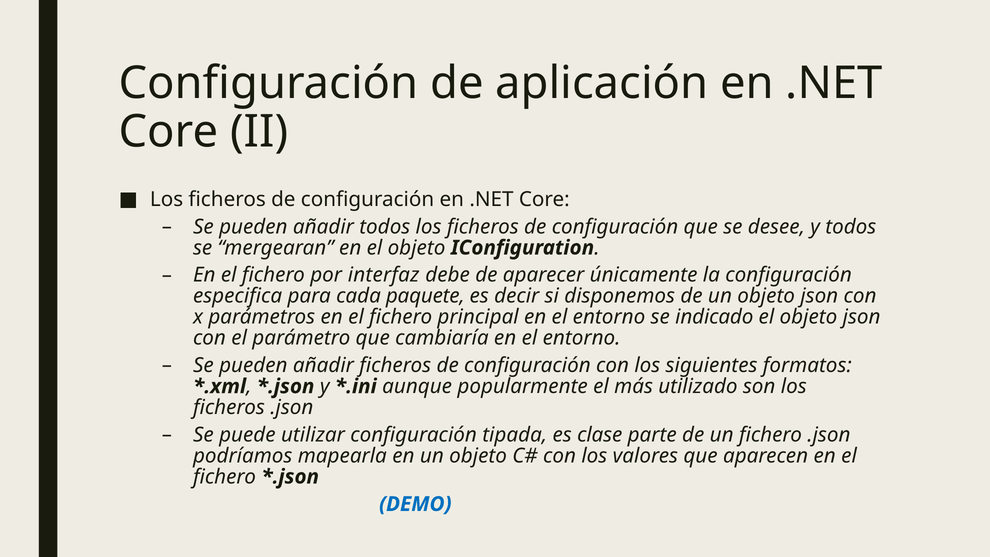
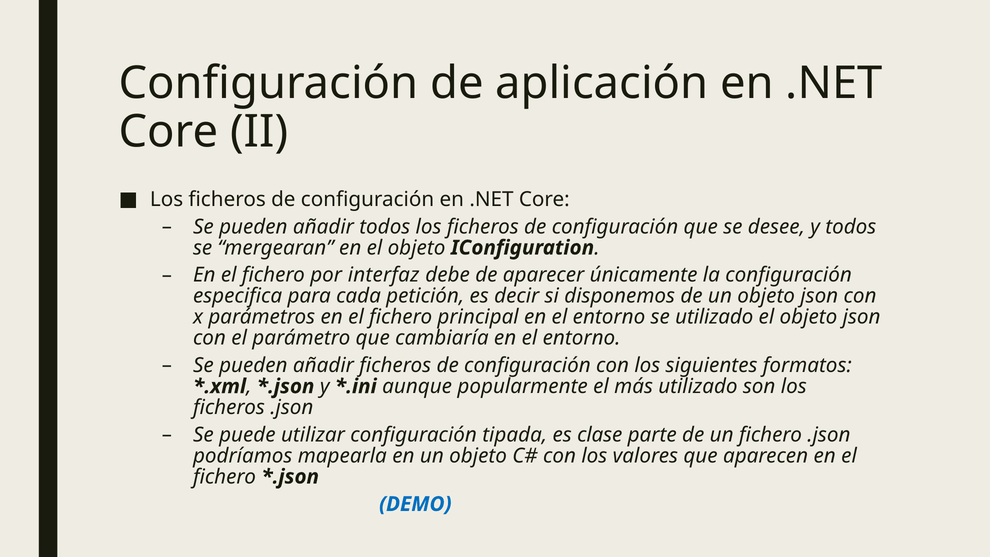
paquete: paquete -> petición
se indicado: indicado -> utilizado
